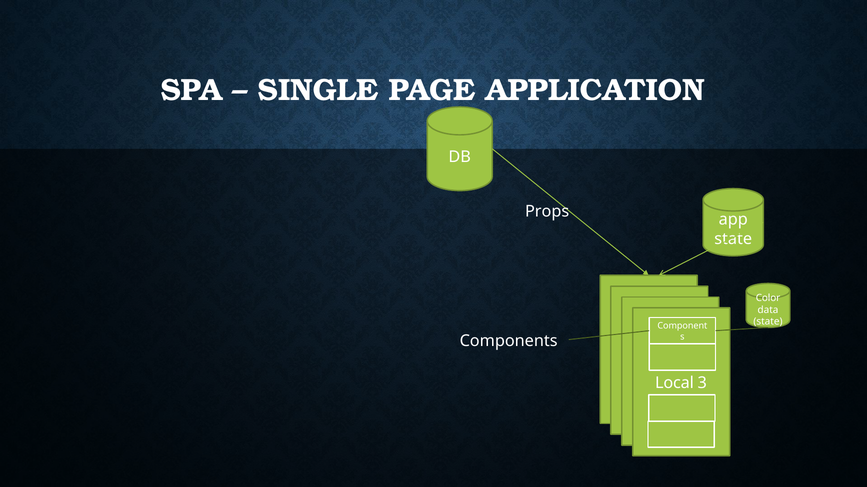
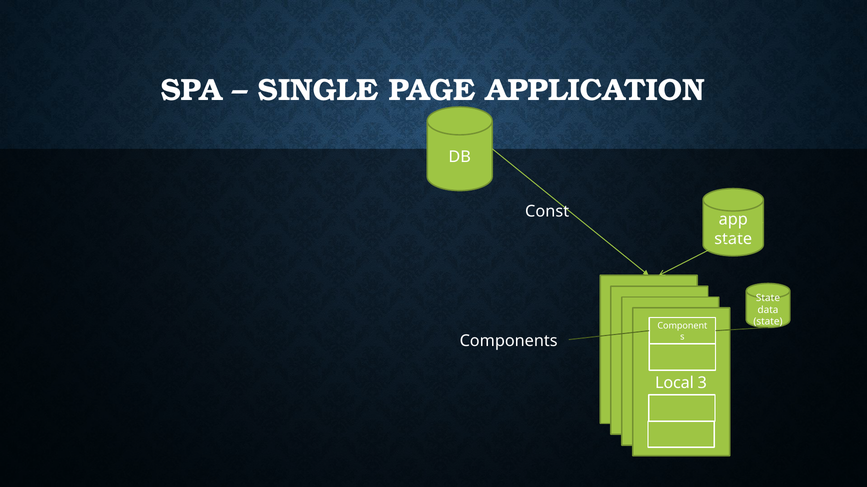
Props: Props -> Const
Color at (768, 298): Color -> State
